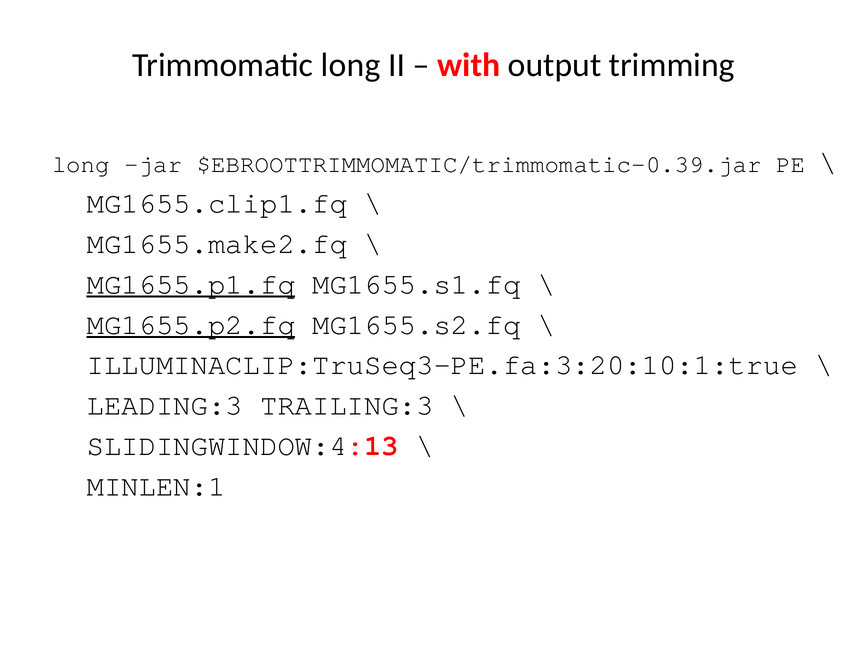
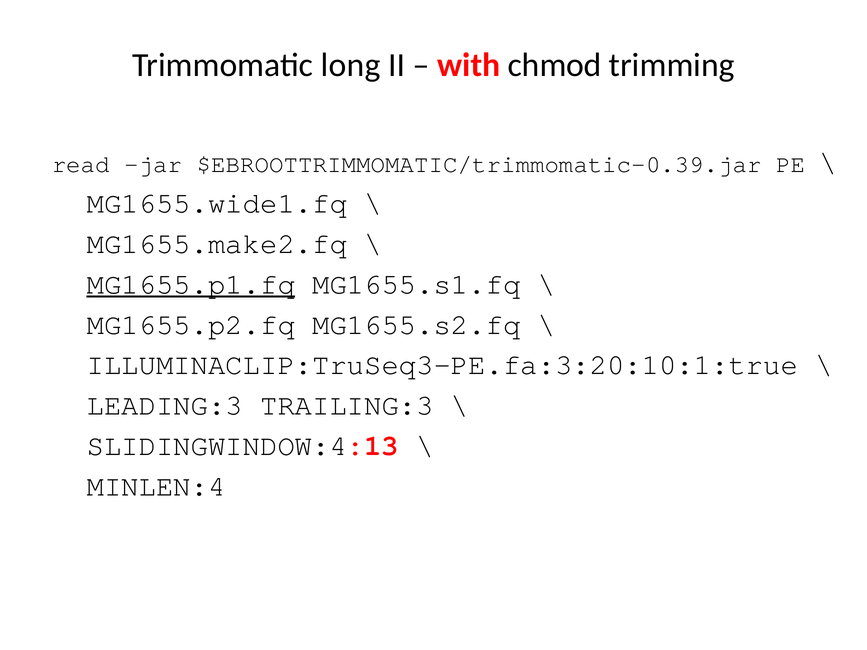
output: output -> chmod
long at (81, 164): long -> read
MG1655.clip1.fq: MG1655.clip1.fq -> MG1655.wide1.fq
MG1655.p2.fq underline: present -> none
MINLEN:1: MINLEN:1 -> MINLEN:4
